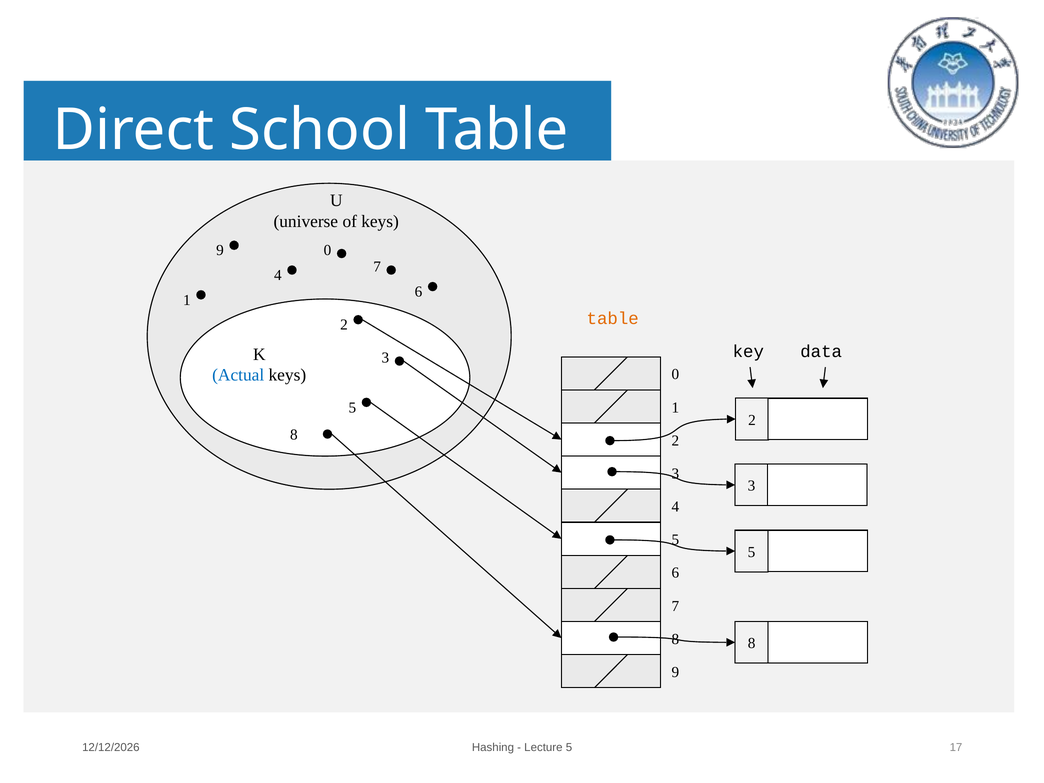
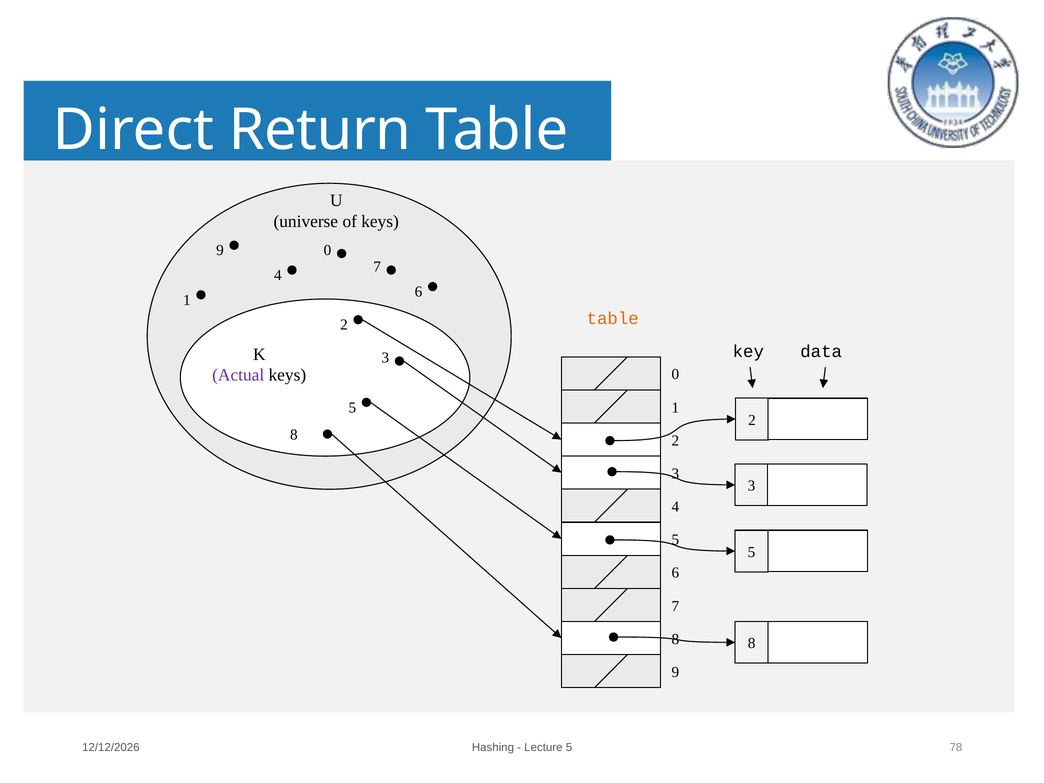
School: School -> Return
Actual colour: blue -> purple
17: 17 -> 78
